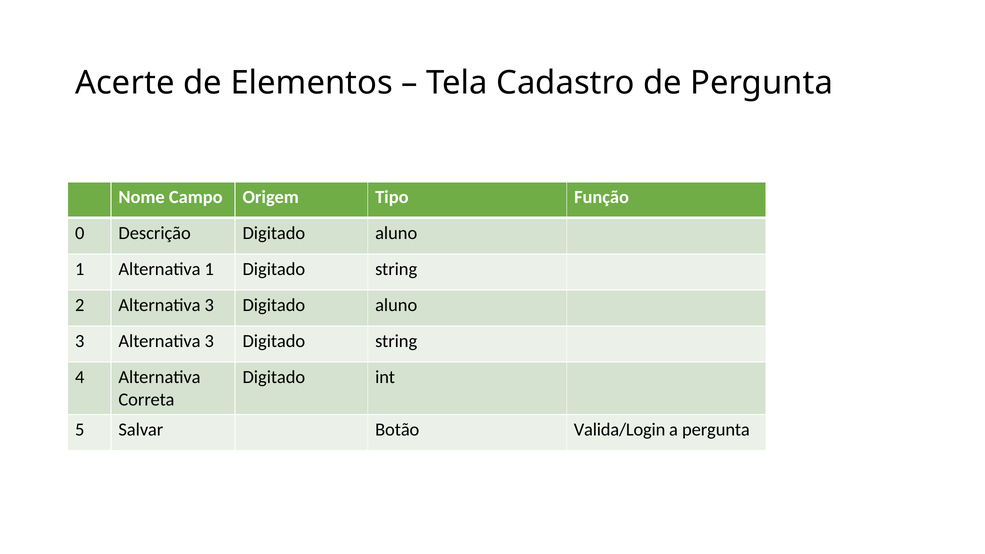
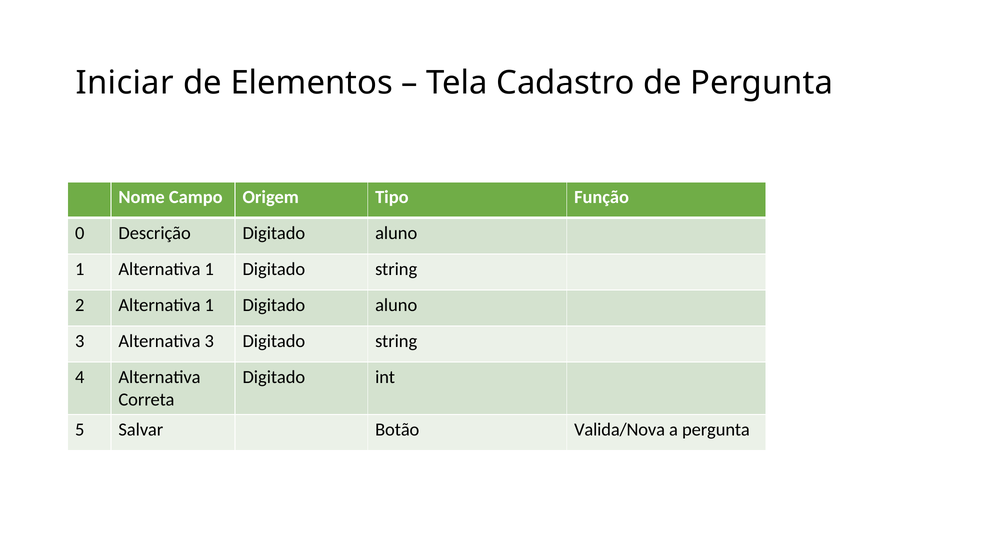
Acerte: Acerte -> Iniciar
2 Alternativa 3: 3 -> 1
Valida/Login: Valida/Login -> Valida/Nova
